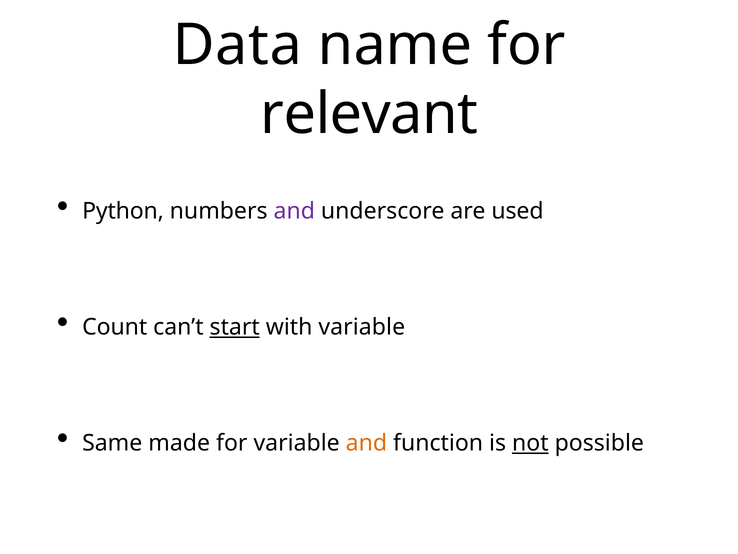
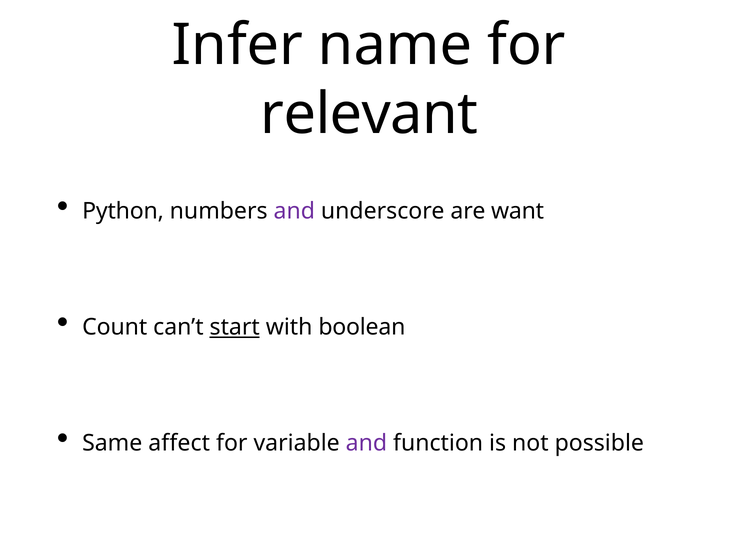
Data: Data -> Infer
used: used -> want
with variable: variable -> boolean
made: made -> affect
and at (366, 443) colour: orange -> purple
not underline: present -> none
